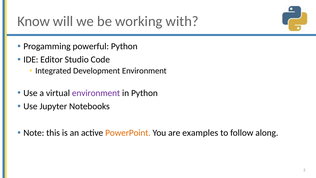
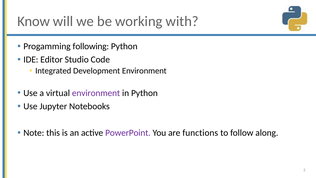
powerful: powerful -> following
PowerPoint colour: orange -> purple
examples: examples -> functions
